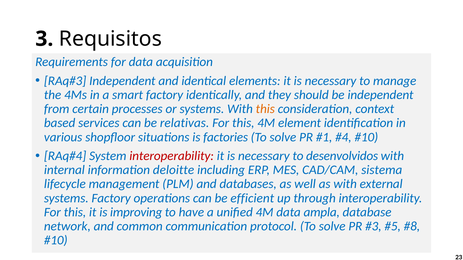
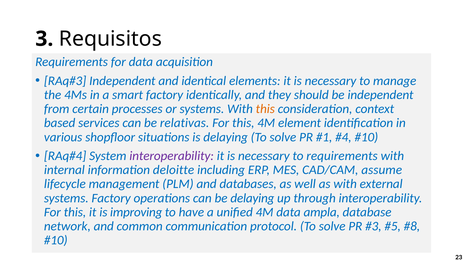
is factories: factories -> delaying
interoperability at (172, 156) colour: red -> purple
to desenvolvidos: desenvolvidos -> requirements
sistema: sistema -> assume
be efficient: efficient -> delaying
